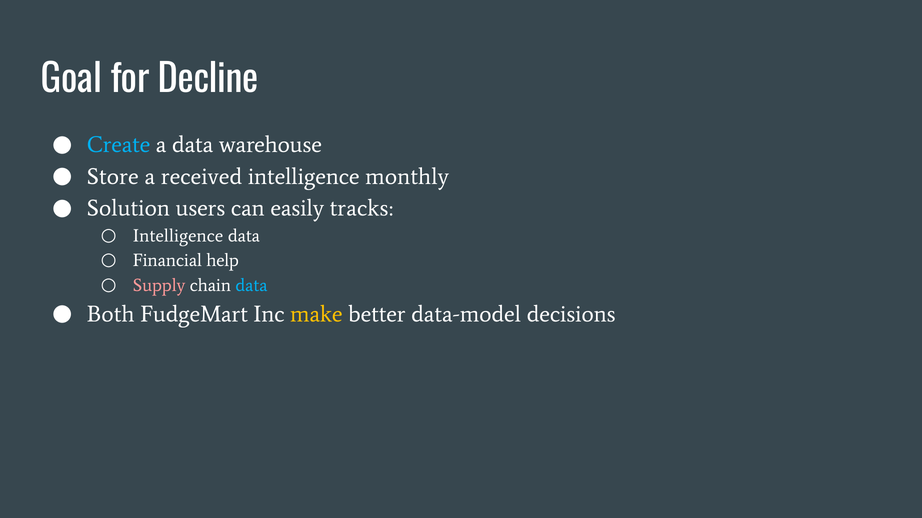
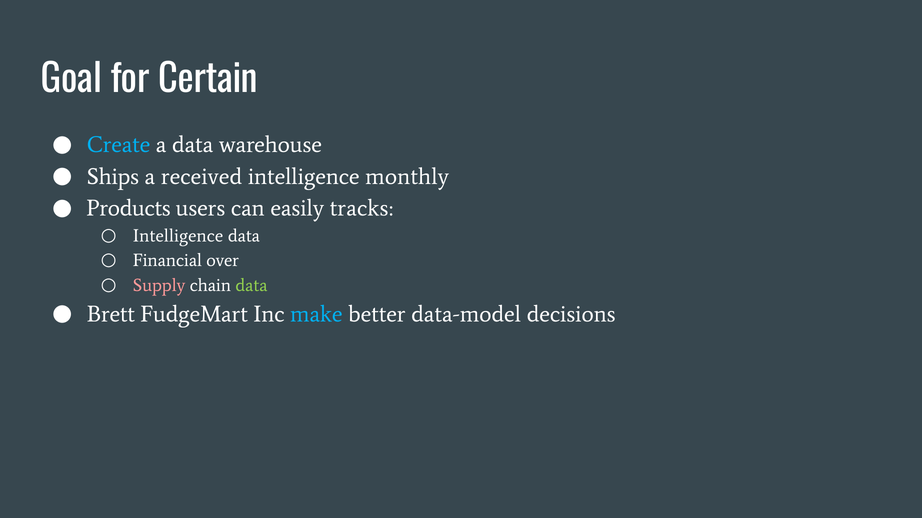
Decline: Decline -> Certain
Store: Store -> Ships
Solution: Solution -> Products
help: help -> over
data at (251, 285) colour: light blue -> light green
Both: Both -> Brett
make colour: yellow -> light blue
